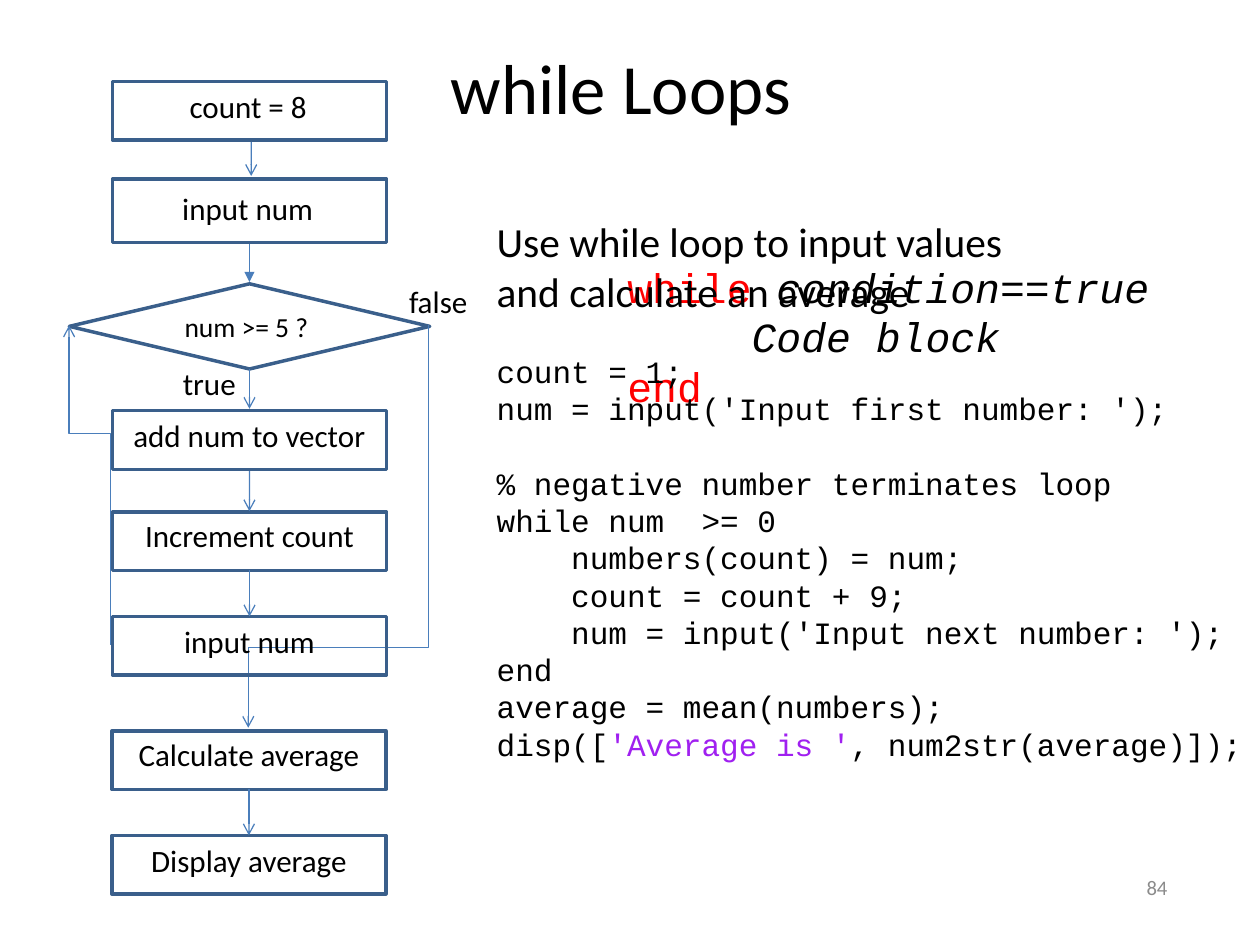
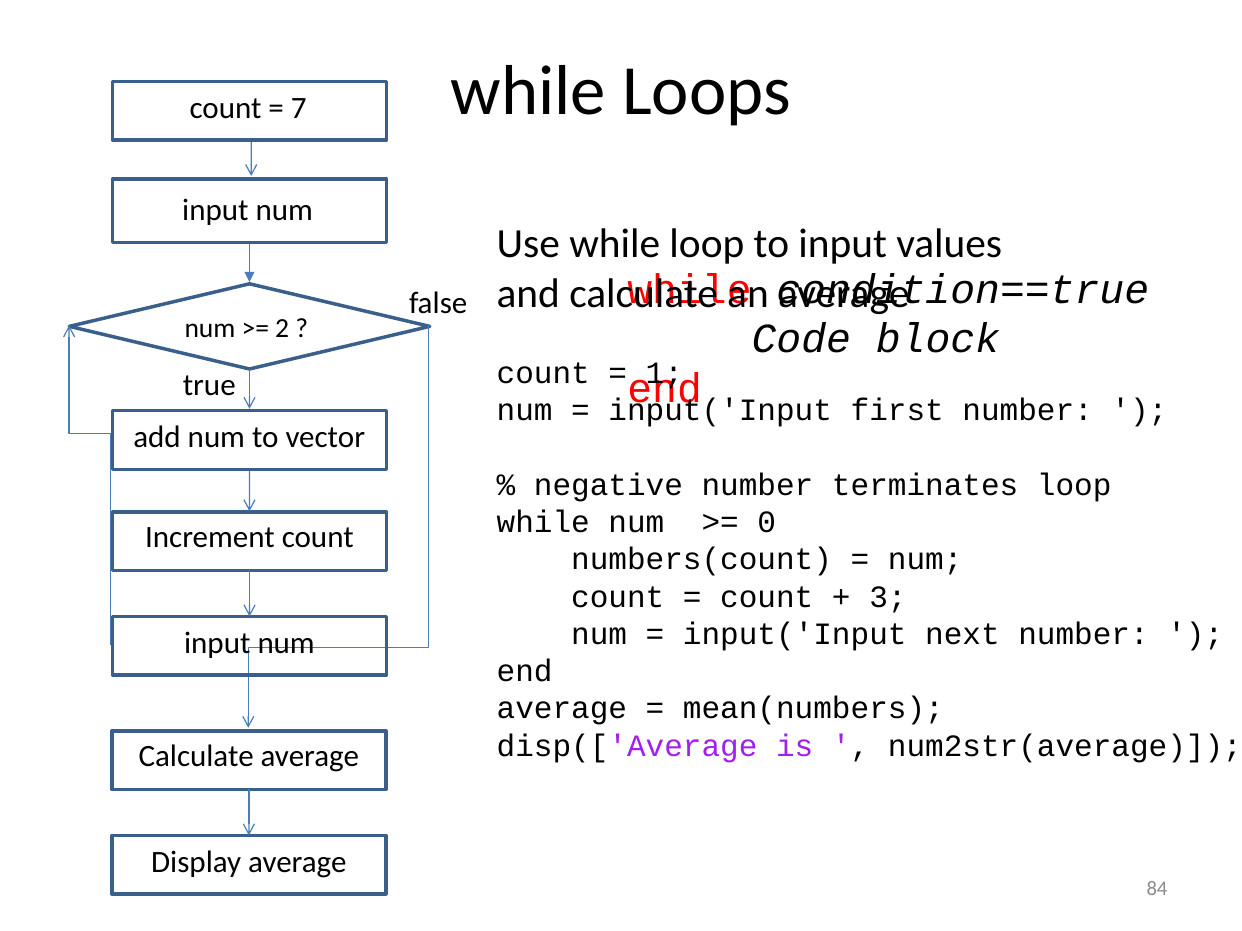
8: 8 -> 7
5: 5 -> 2
9: 9 -> 3
